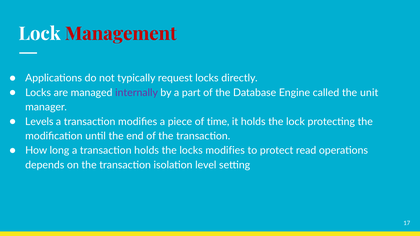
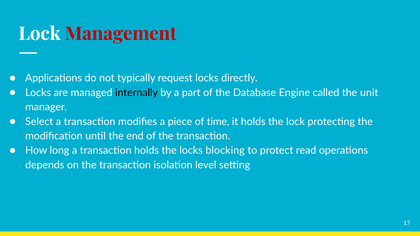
internally colour: purple -> black
Levels: Levels -> Select
locks modifies: modifies -> blocking
